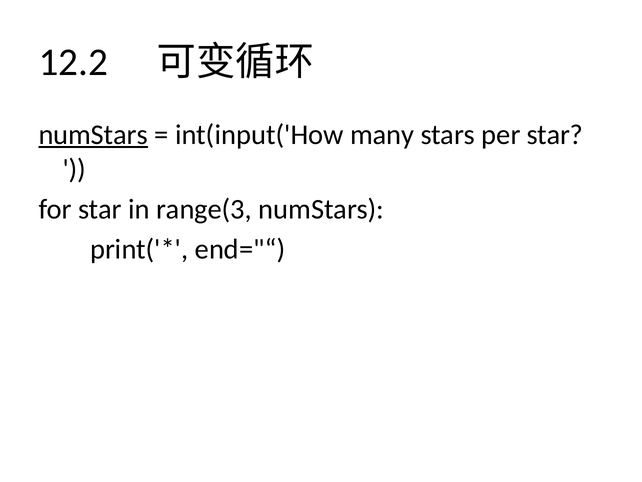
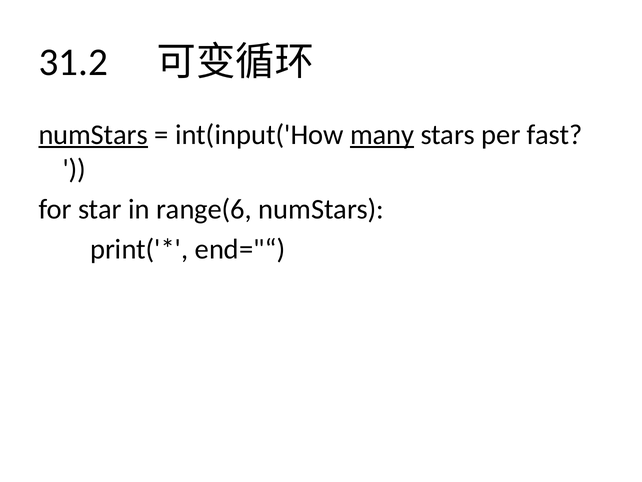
12.2: 12.2 -> 31.2
many underline: none -> present
per star: star -> fast
range(3: range(3 -> range(6
